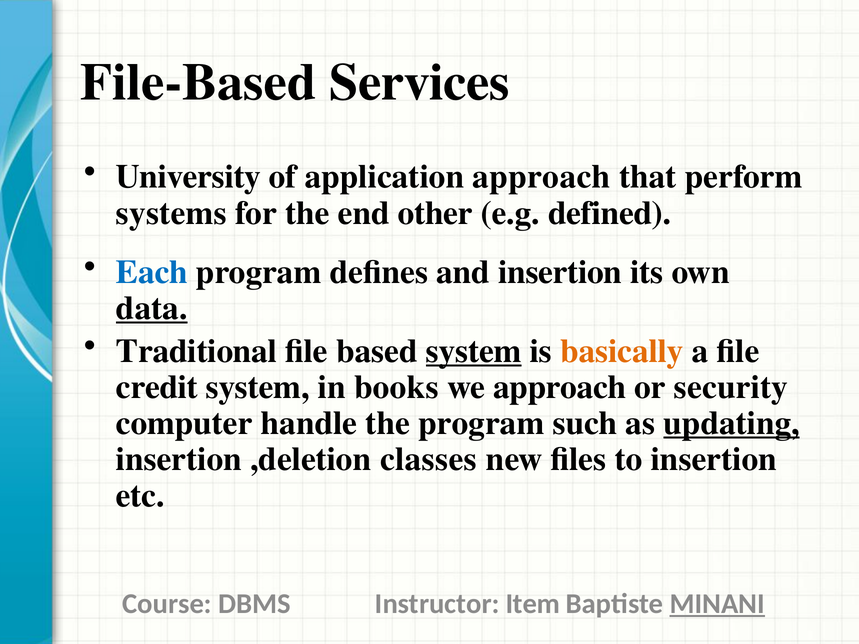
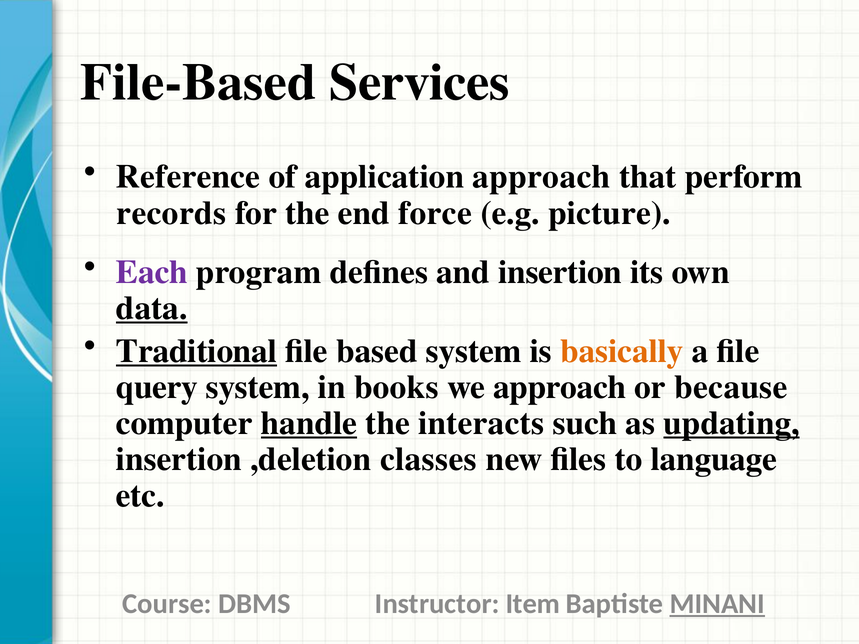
University: University -> Reference
systems: systems -> records
other: other -> force
defined: defined -> picture
Each colour: blue -> purple
Traditional underline: none -> present
system at (474, 351) underline: present -> none
credit: credit -> query
security: security -> because
handle underline: none -> present
the program: program -> interacts
to insertion: insertion -> language
